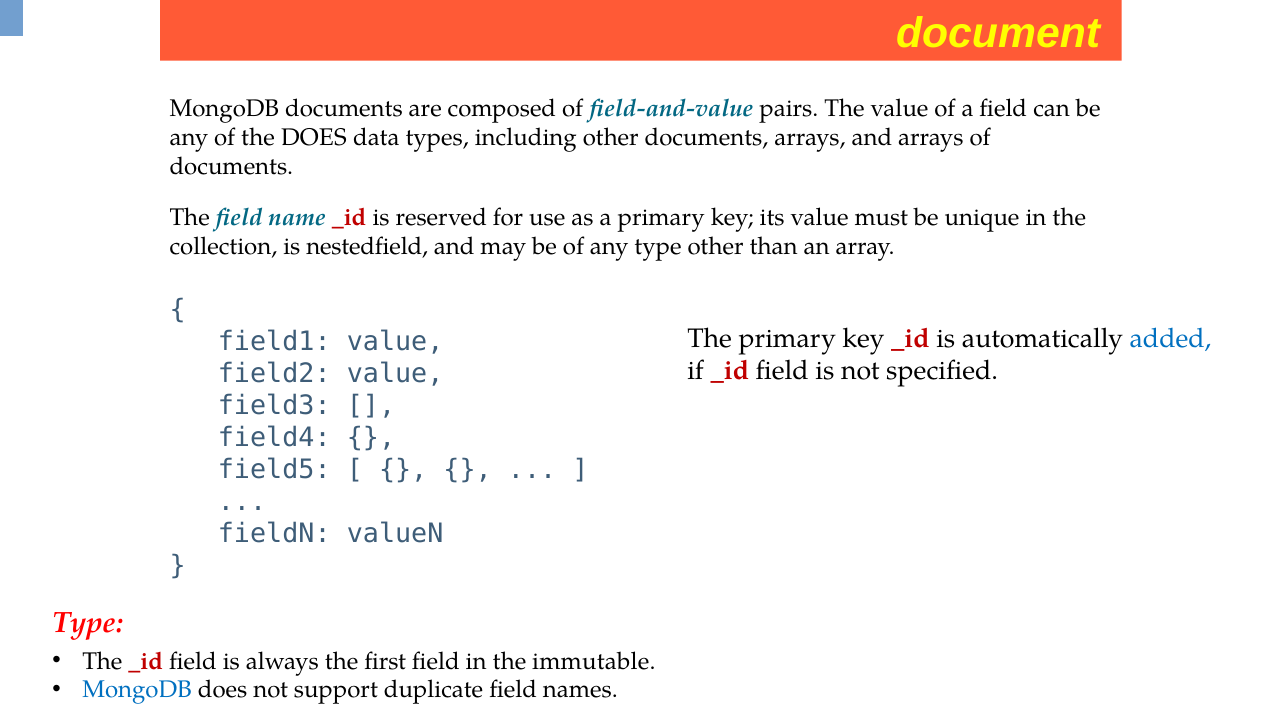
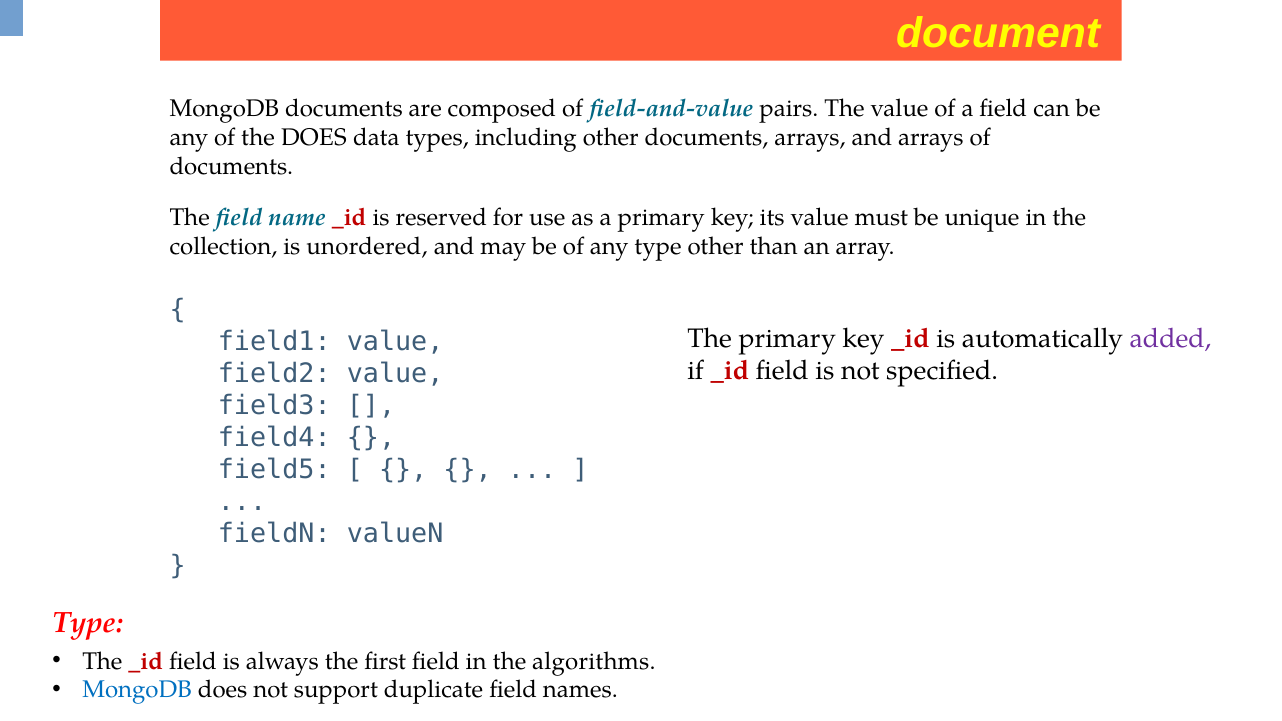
nestedfield: nestedfield -> unordered
added colour: blue -> purple
immutable: immutable -> algorithms
